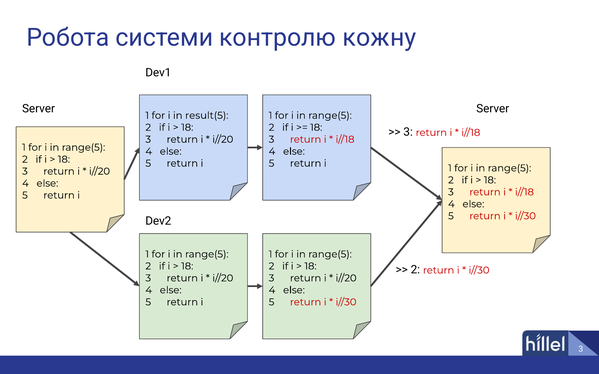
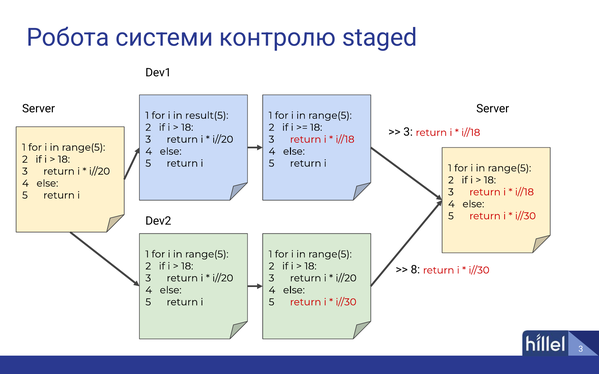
кожну: кожну -> staged
2 at (415, 270): 2 -> 8
